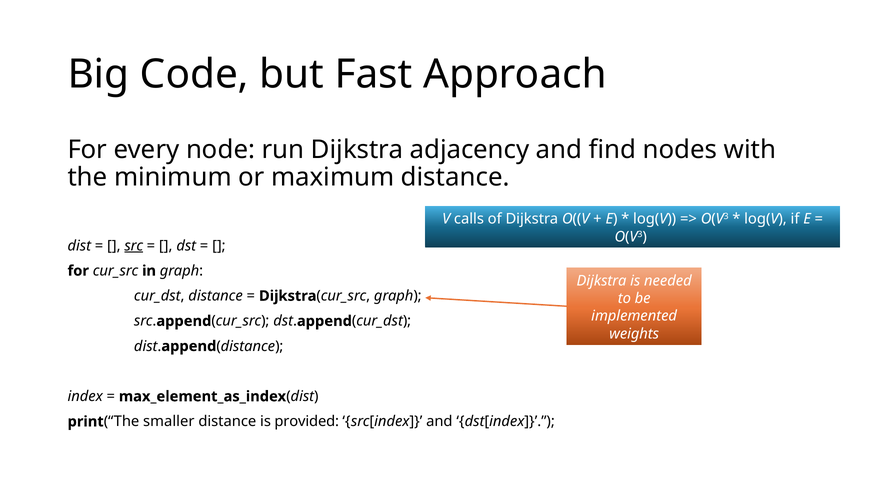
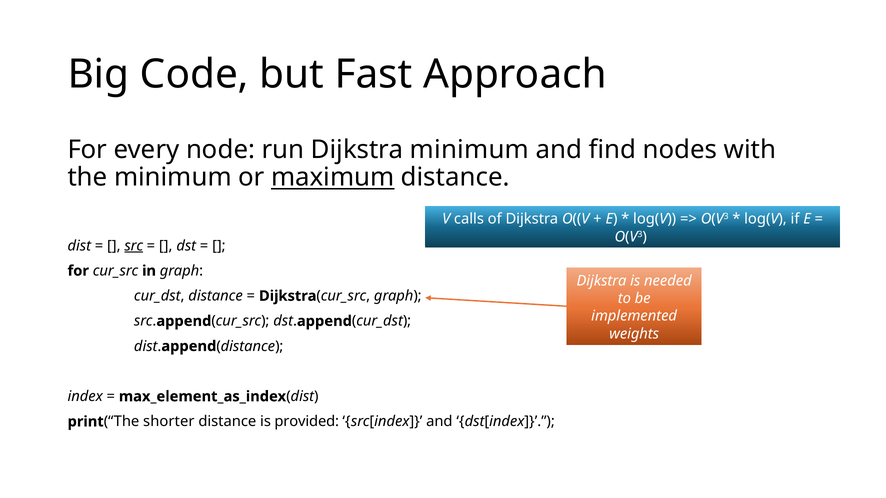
Dijkstra adjacency: adjacency -> minimum
maximum underline: none -> present
smaller: smaller -> shorter
